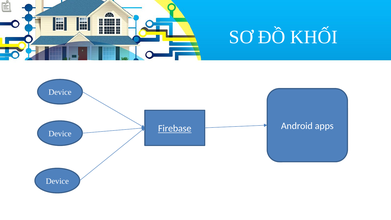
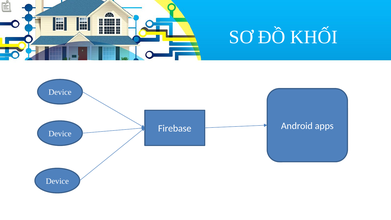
Firebase underline: present -> none
